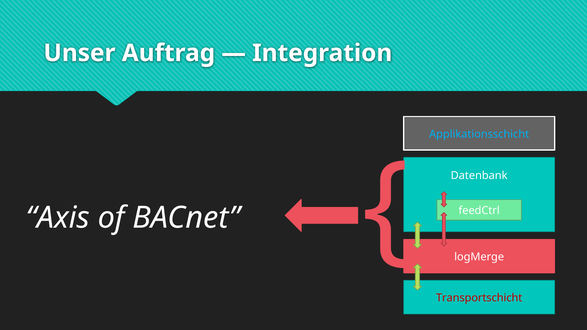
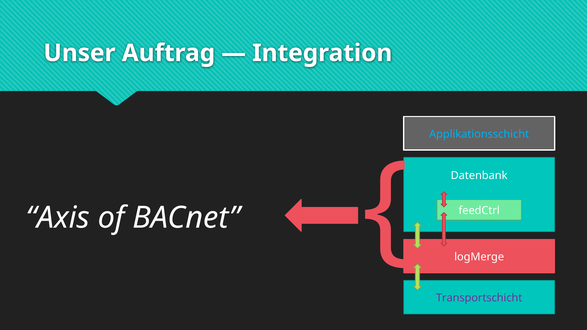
Transportschicht colour: red -> purple
